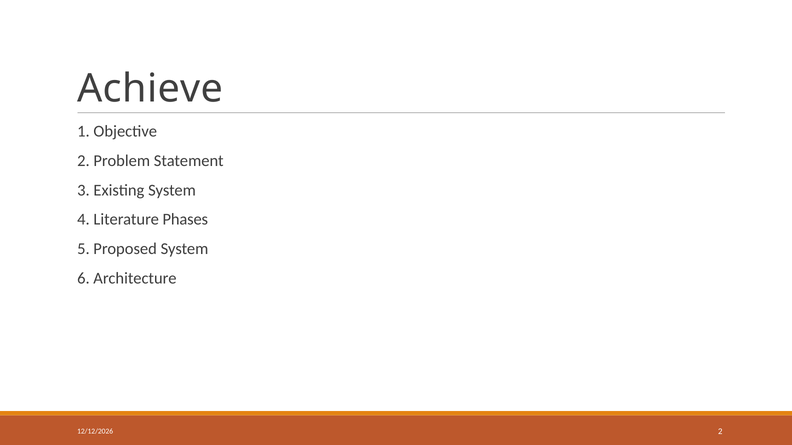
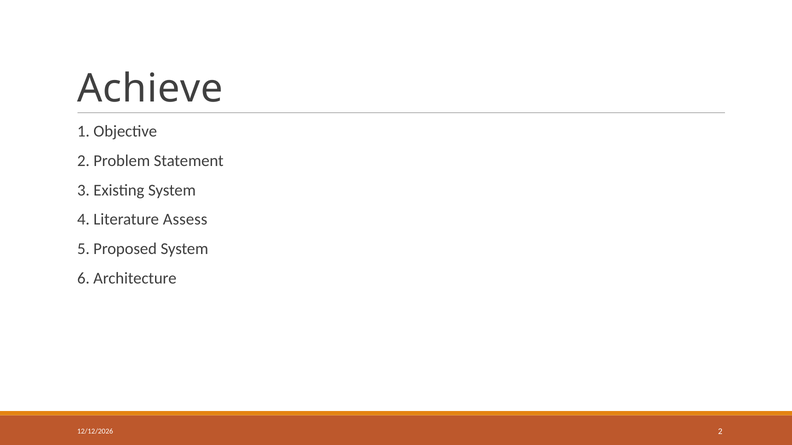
Phases: Phases -> Assess
